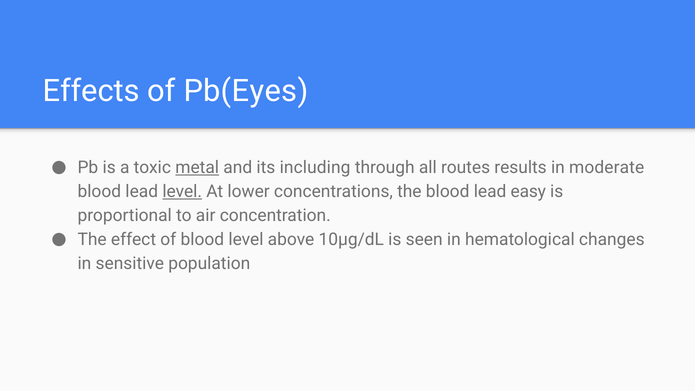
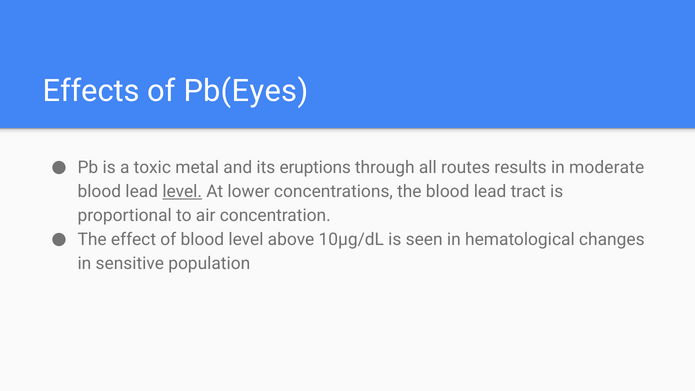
metal underline: present -> none
including: including -> eruptions
easy: easy -> tract
